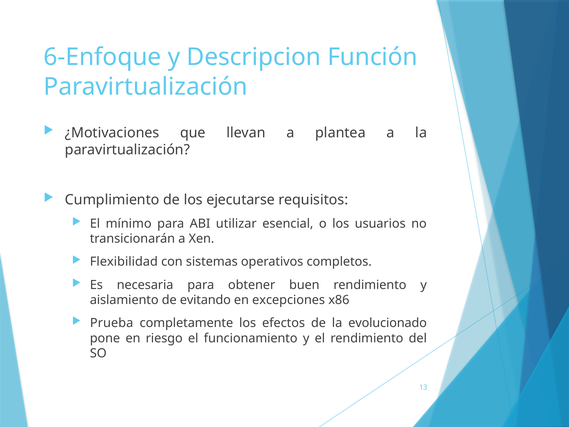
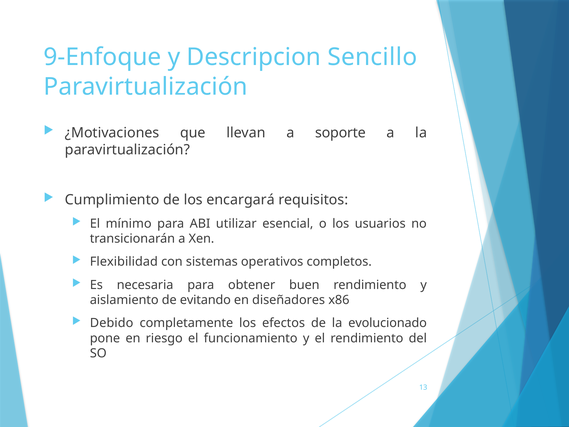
6-Enfoque: 6-Enfoque -> 9-Enfoque
Función: Función -> Sencillo
plantea: plantea -> soporte
ejecutarse: ejecutarse -> encargará
excepciones: excepciones -> diseñadores
Prueba: Prueba -> Debido
